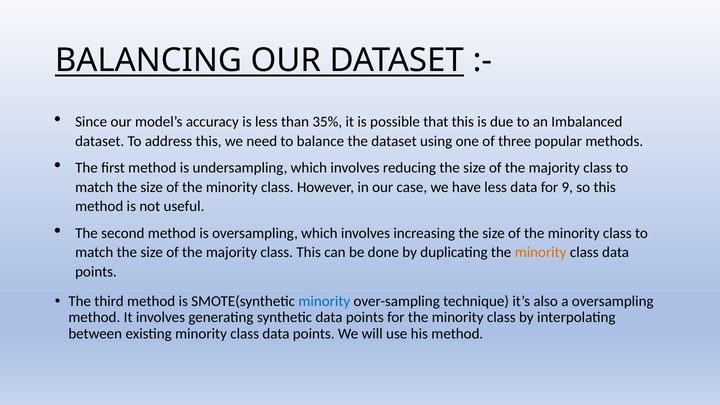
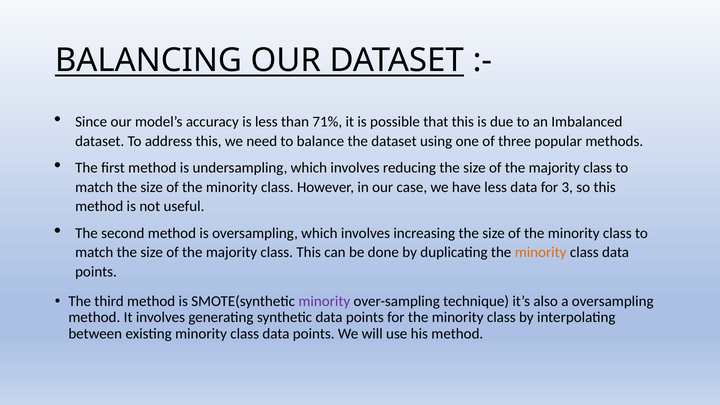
35%: 35% -> 71%
9: 9 -> 3
minority at (324, 301) colour: blue -> purple
